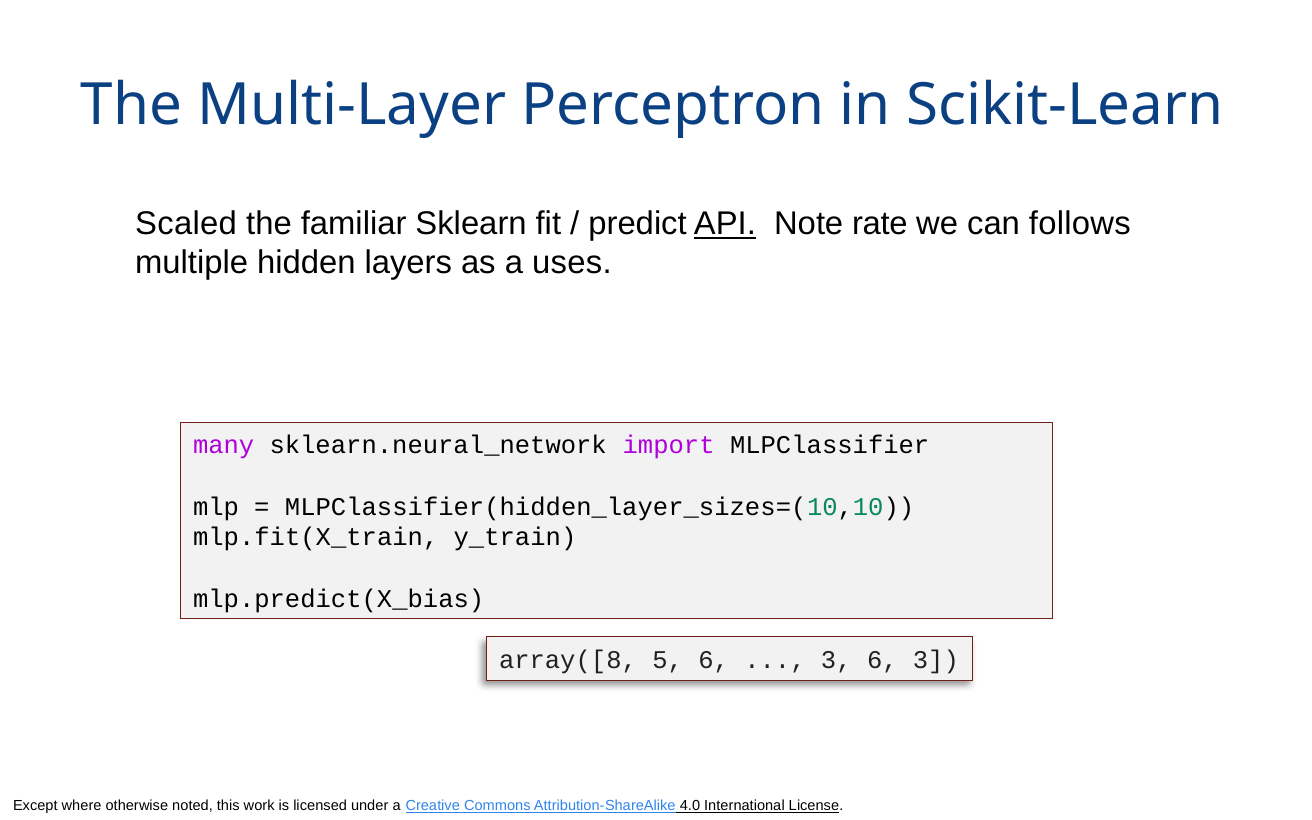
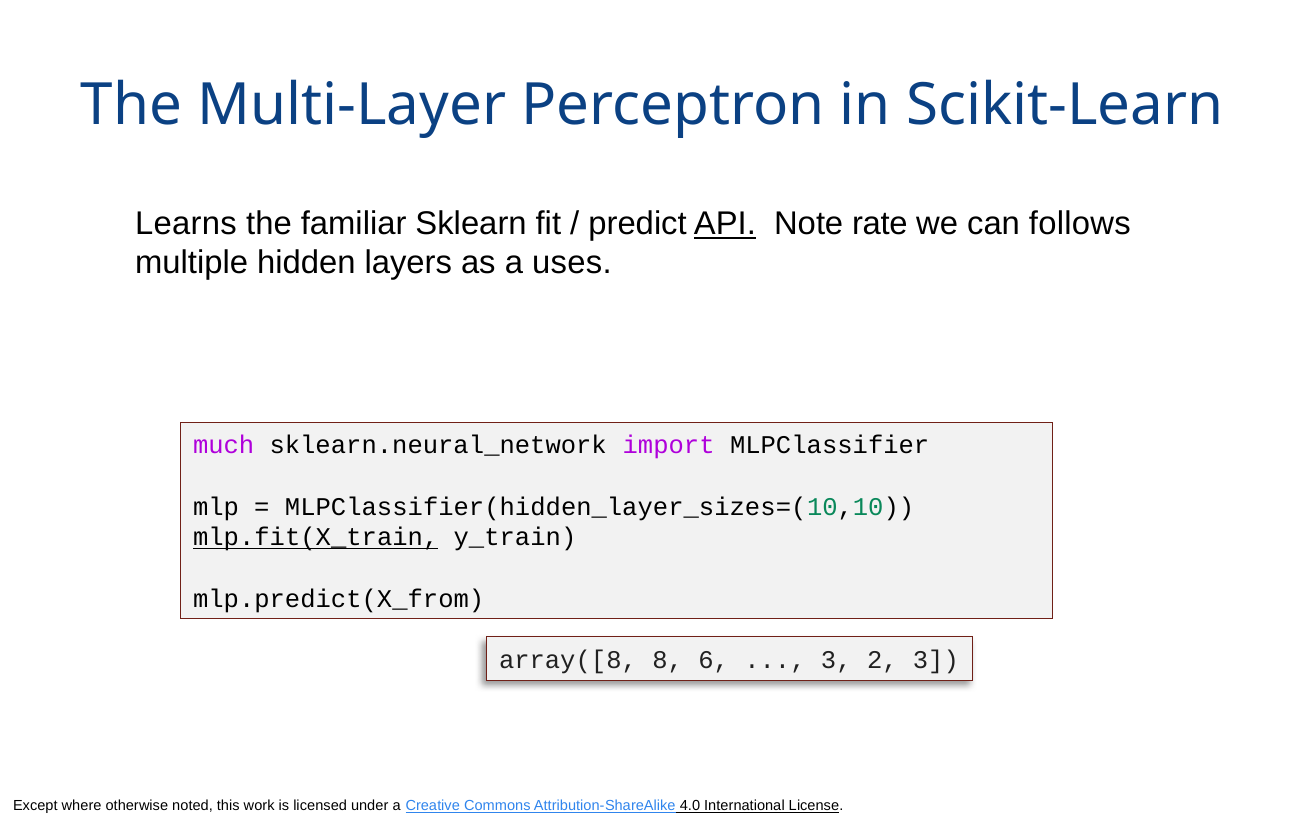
Scaled: Scaled -> Learns
many: many -> much
mlp.fit(X_train underline: none -> present
mlp.predict(X_bias: mlp.predict(X_bias -> mlp.predict(X_from
5: 5 -> 8
3 6: 6 -> 2
